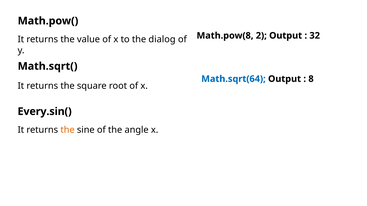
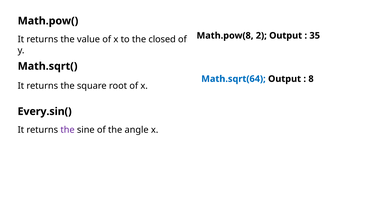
32: 32 -> 35
dialog: dialog -> closed
the at (68, 130) colour: orange -> purple
